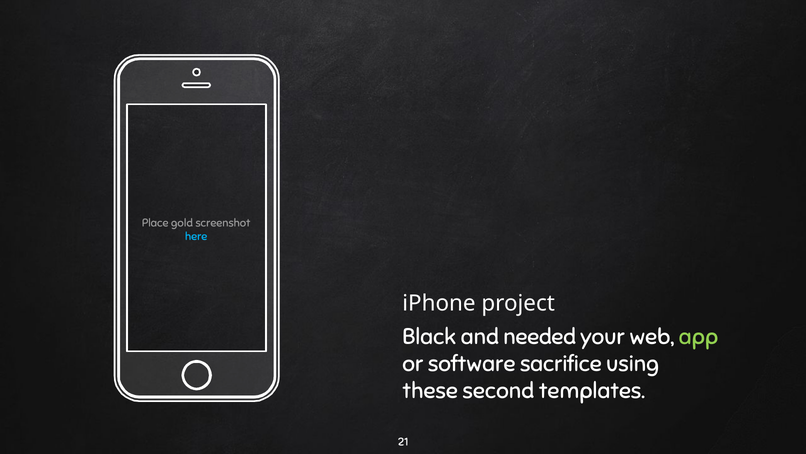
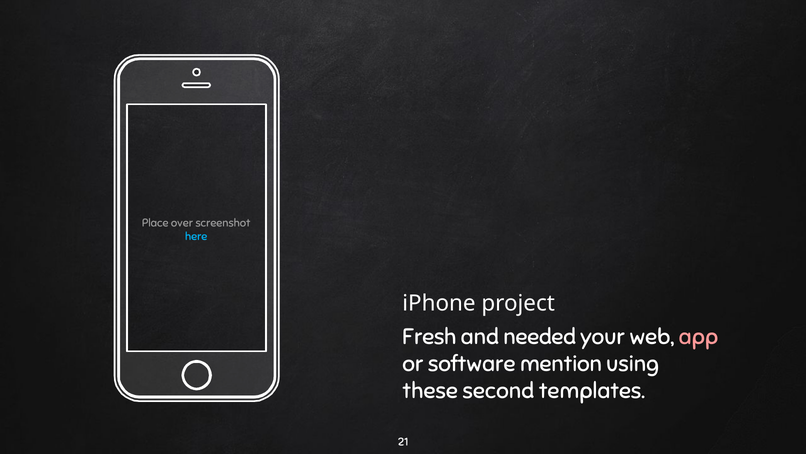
gold: gold -> over
Black: Black -> Fresh
app colour: light green -> pink
sacrifice: sacrifice -> mention
